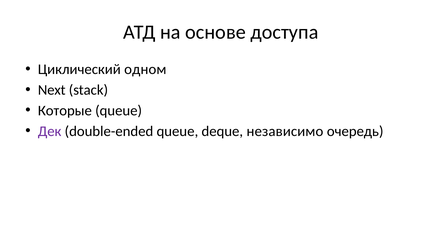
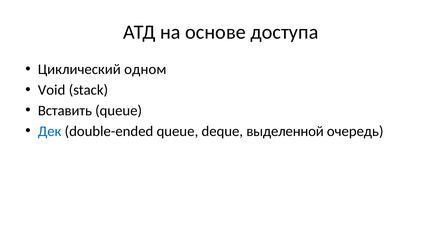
Next: Next -> Void
Которые: Которые -> Вставить
Дек colour: purple -> blue
независимо: независимо -> выделенной
